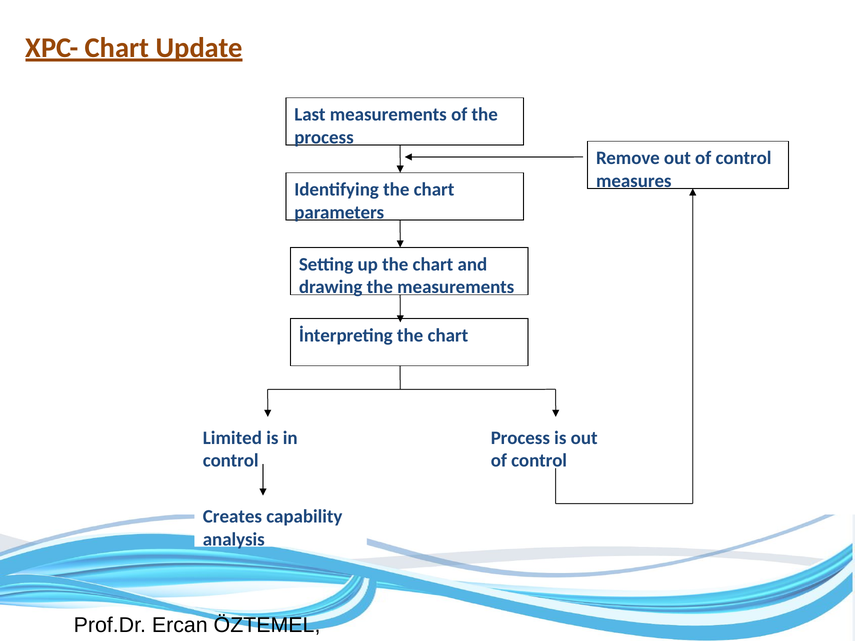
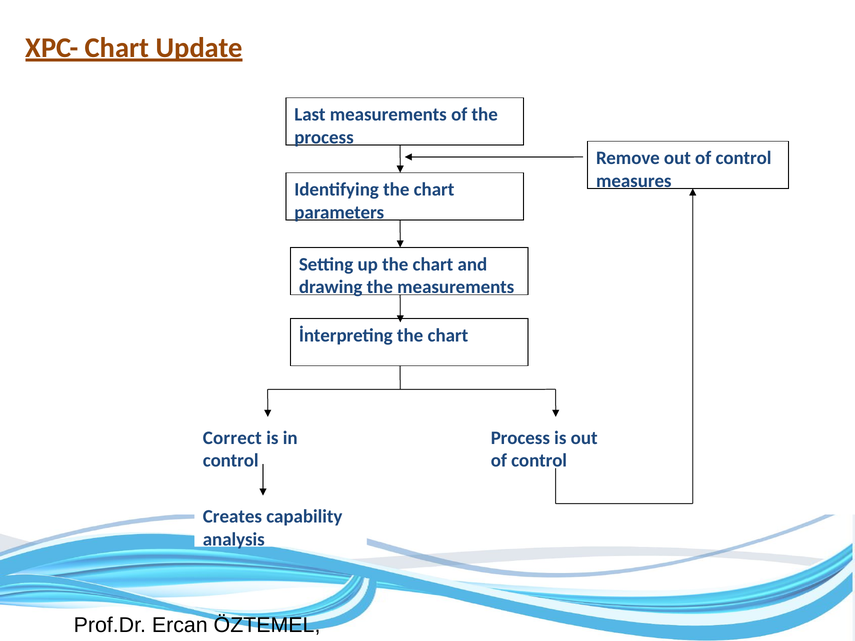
Limited: Limited -> Correct
